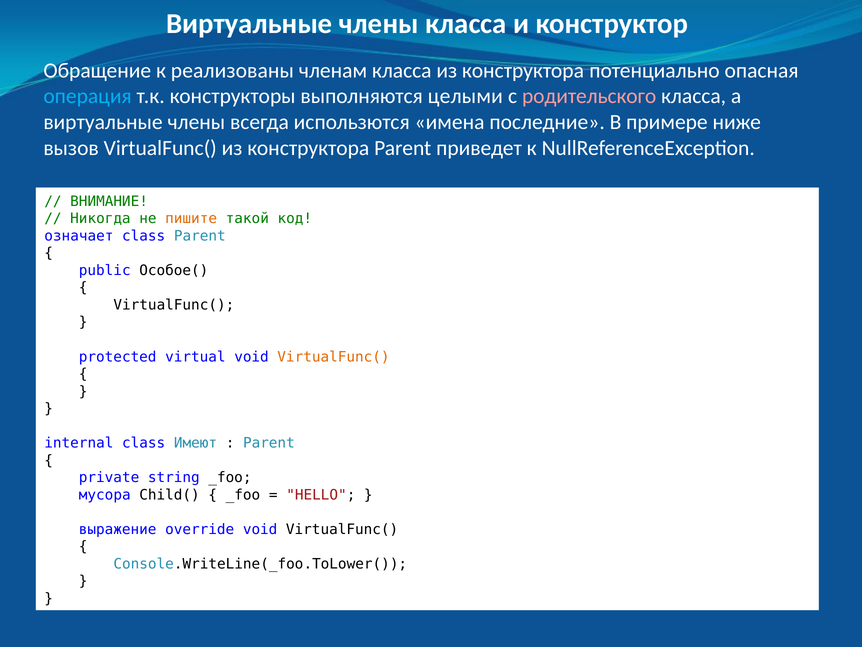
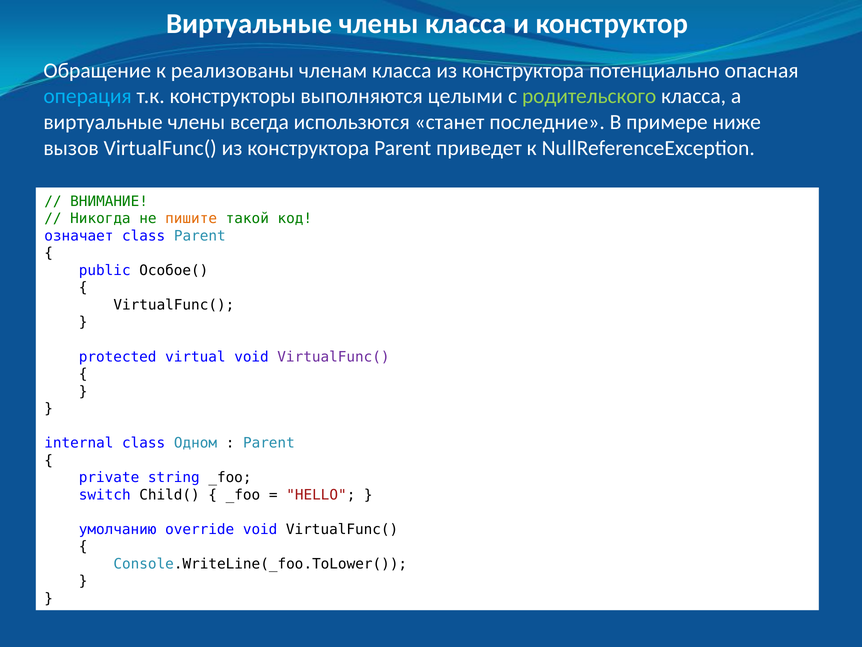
родительского colour: pink -> light green
имена: имена -> станет
VirtualFunc( at (333, 356) colour: orange -> purple
Имеют: Имеют -> Одном
мусора: мусора -> switch
выражение: выражение -> умолчанию
